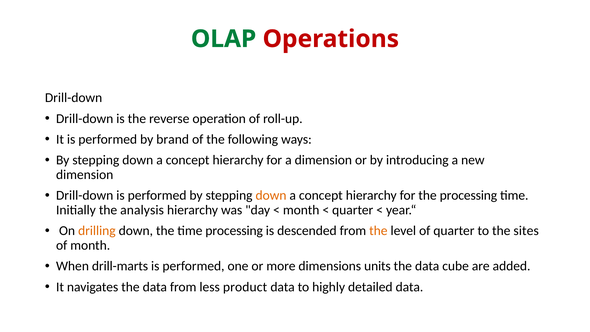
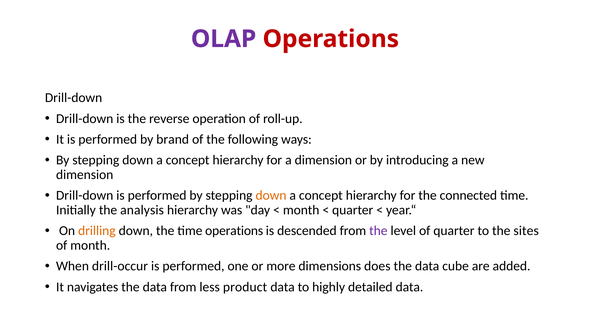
OLAP colour: green -> purple
the processing: processing -> connected
time processing: processing -> operations
the at (378, 231) colour: orange -> purple
drill-marts: drill-marts -> drill-occur
units: units -> does
